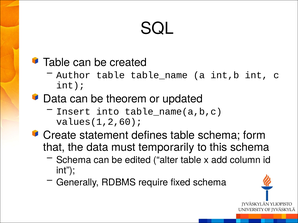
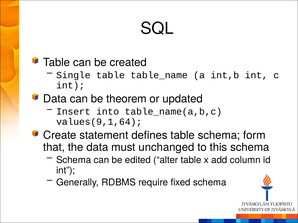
Author: Author -> Single
values(1,2,60: values(1,2,60 -> values(9,1,64
temporarily: temporarily -> unchanged
